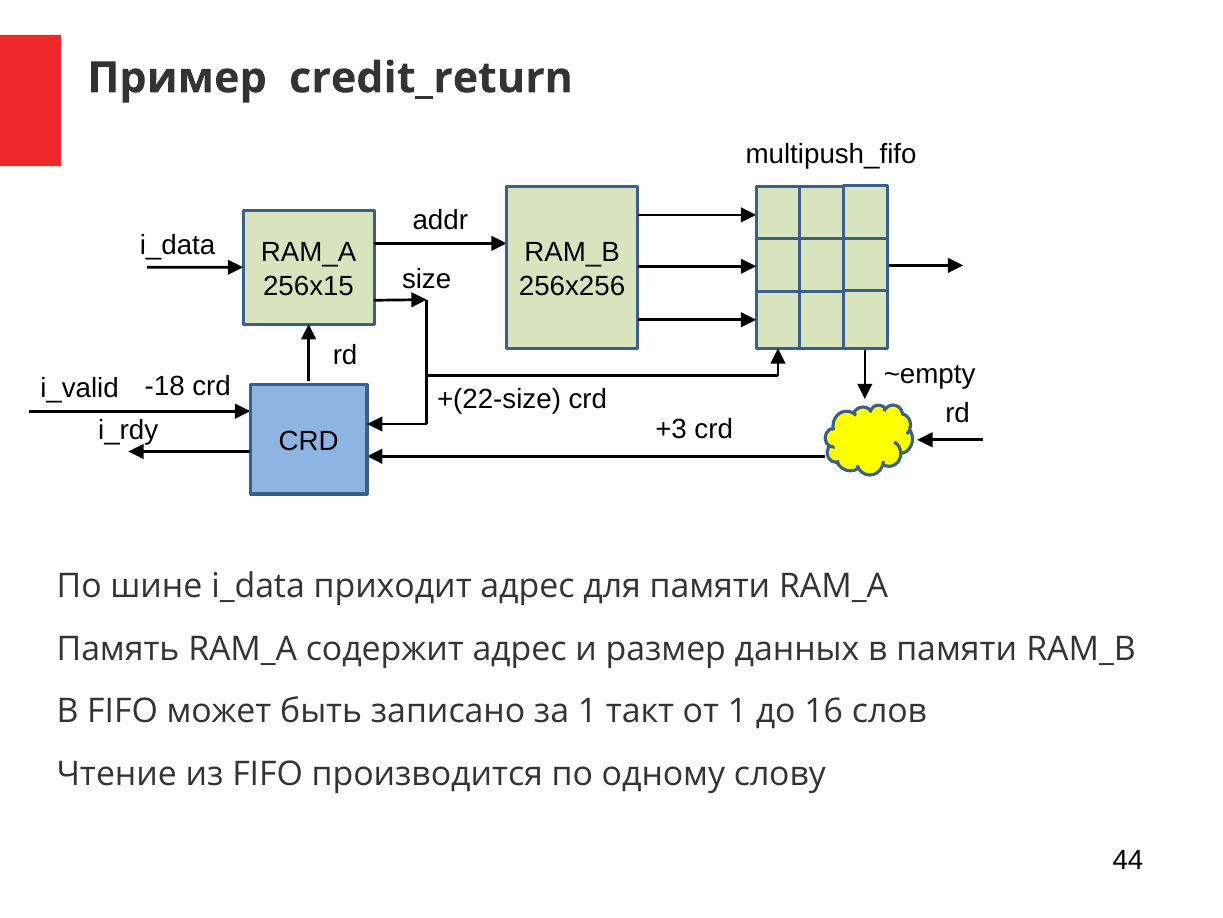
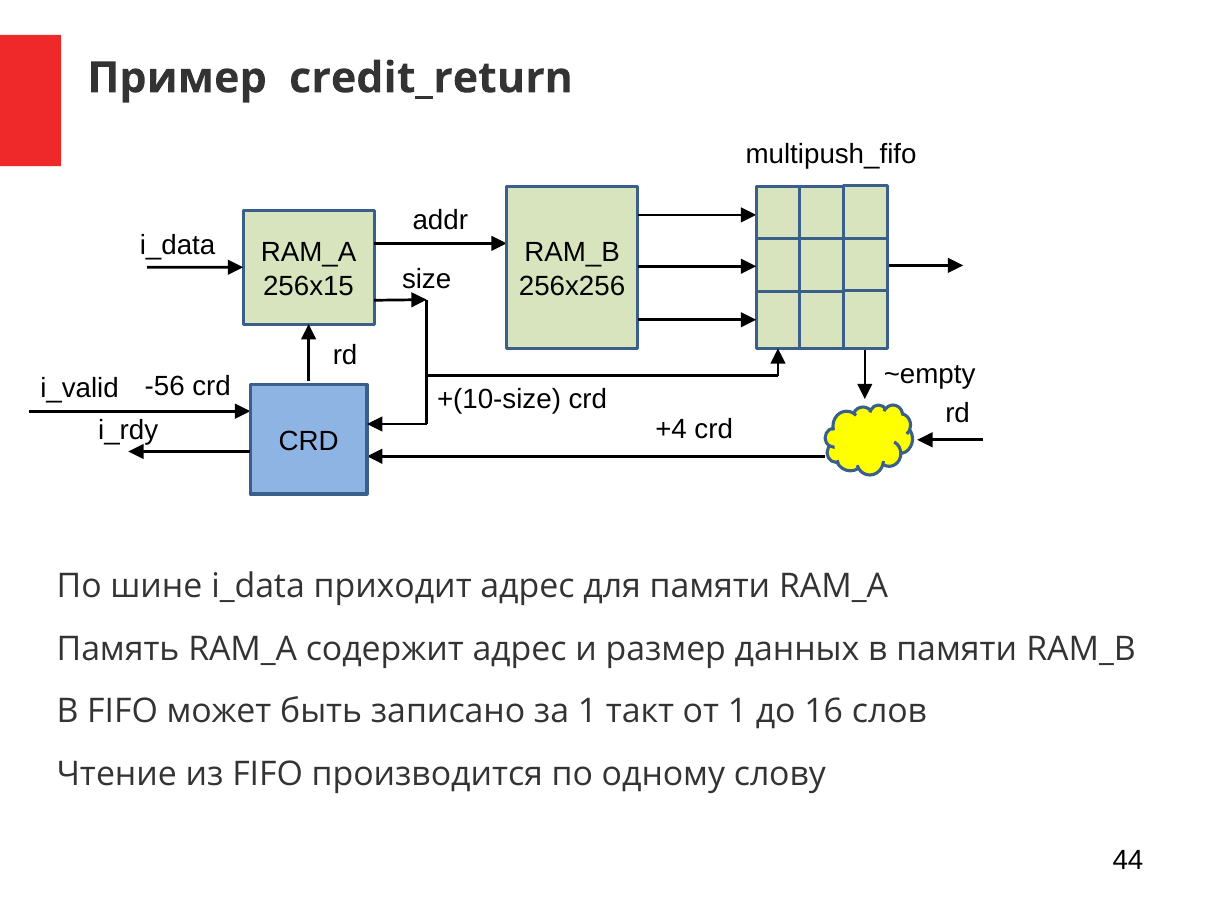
-18: -18 -> -56
+(22-size: +(22-size -> +(10-size
+3: +3 -> +4
